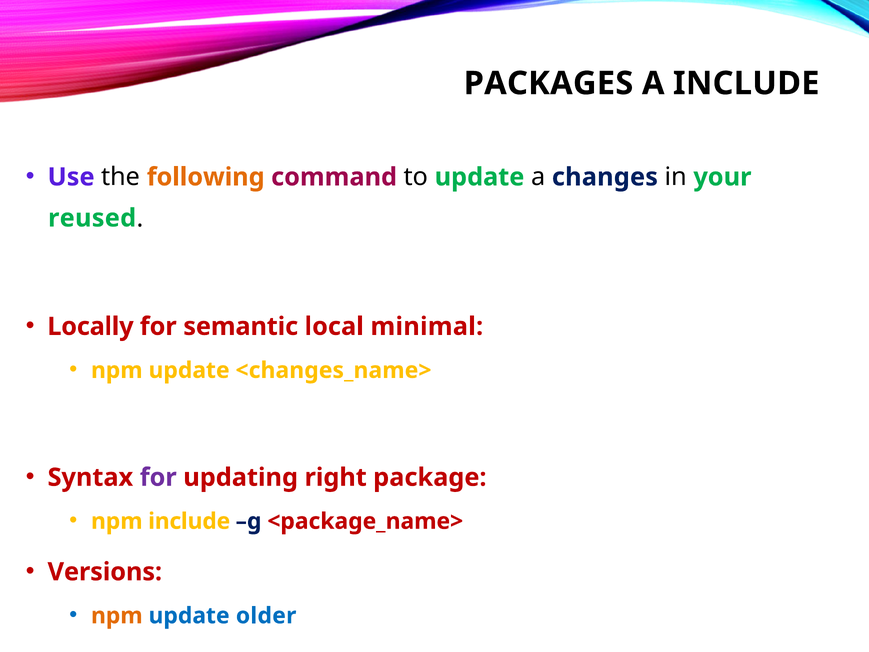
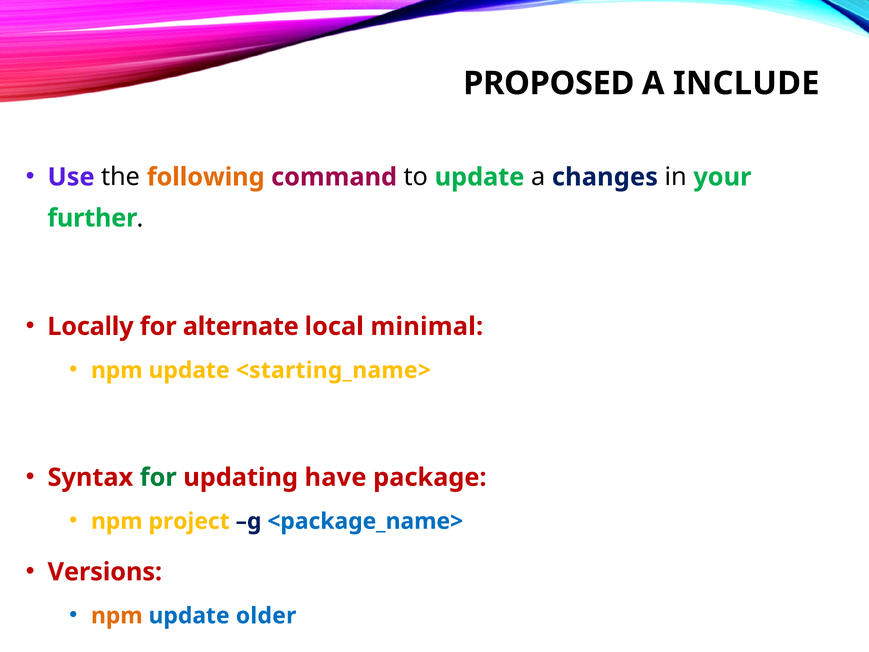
PACKAGES: PACKAGES -> PROPOSED
reused: reused -> further
semantic: semantic -> alternate
<changes_name>: <changes_name> -> <starting_name>
for at (158, 477) colour: purple -> green
right: right -> have
npm include: include -> project
<package_name> colour: red -> blue
